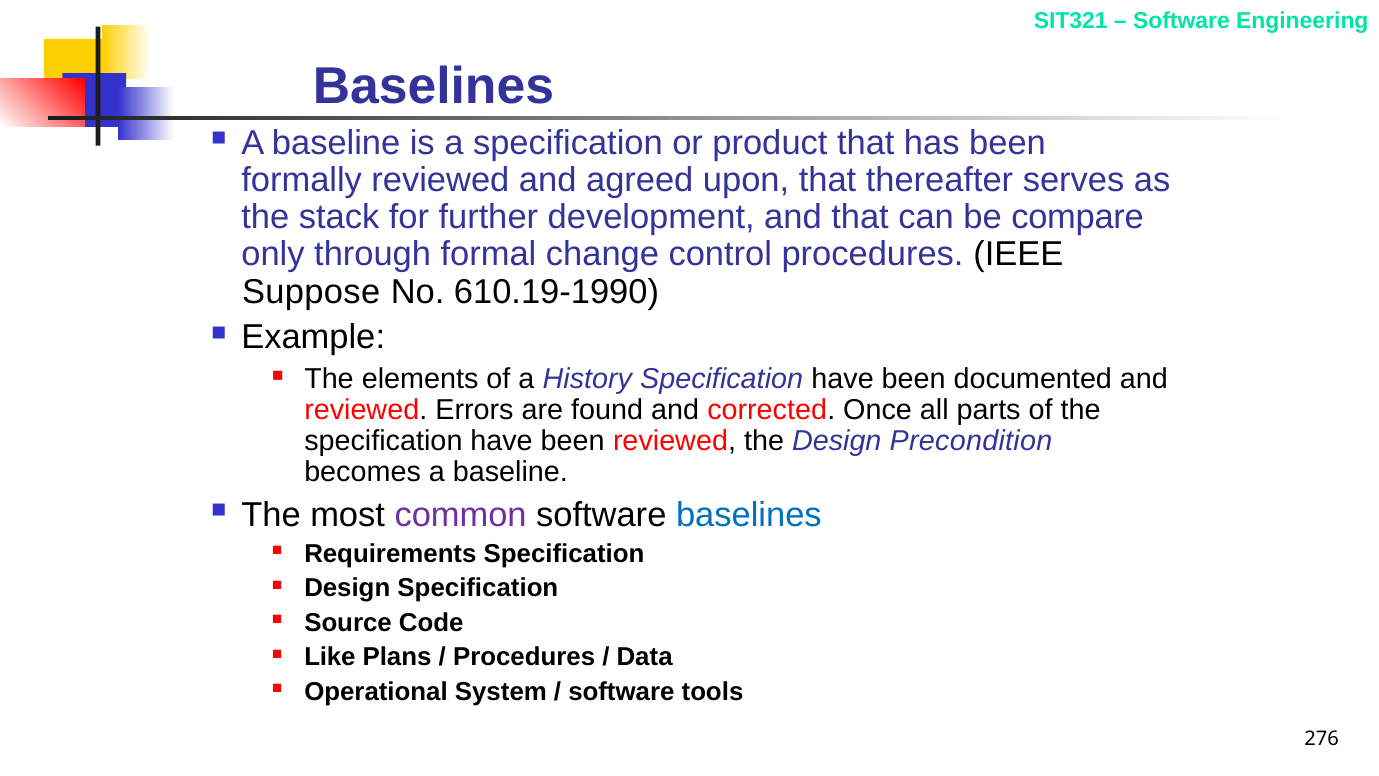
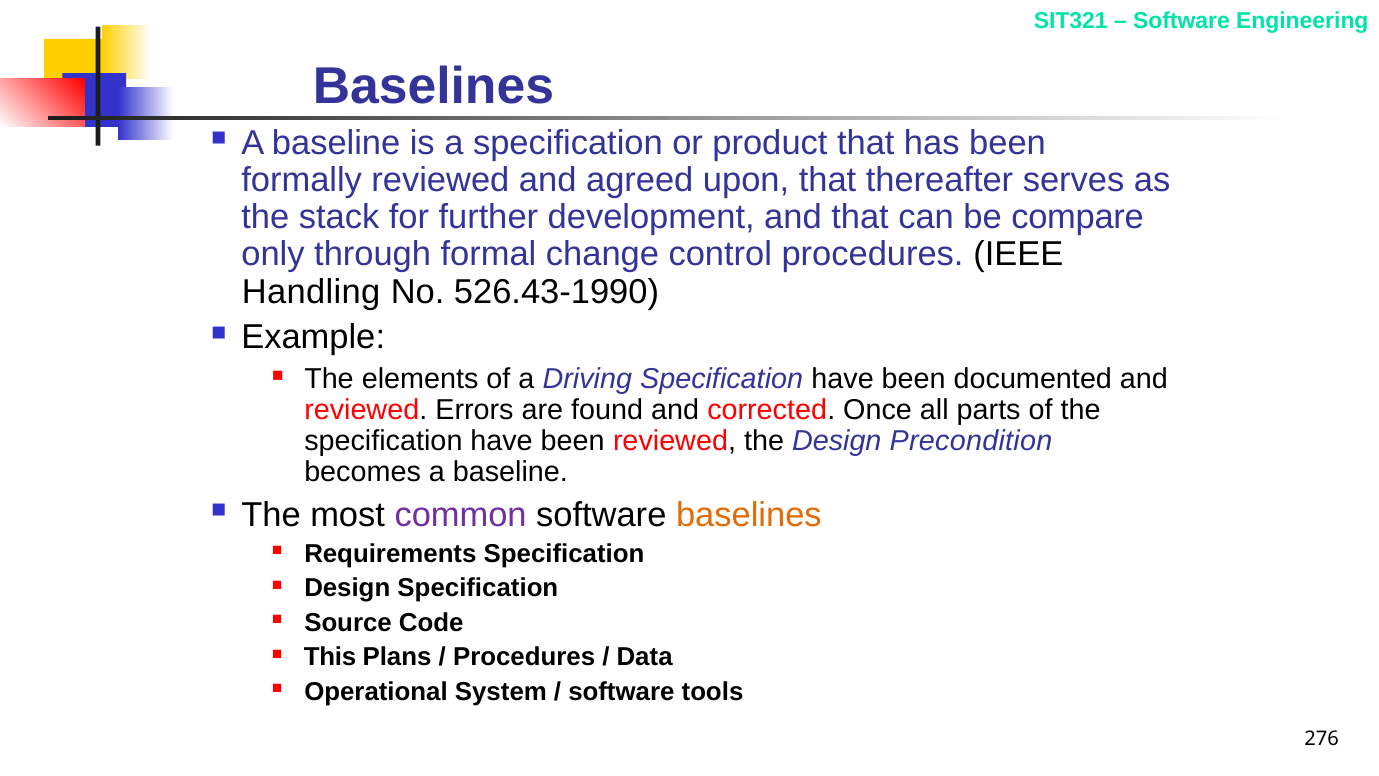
Suppose: Suppose -> Handling
610.19-1990: 610.19-1990 -> 526.43-1990
History: History -> Driving
baselines at (749, 514) colour: blue -> orange
Like: Like -> This
